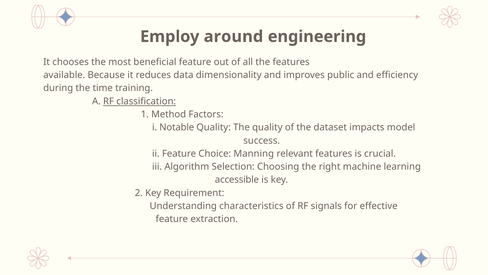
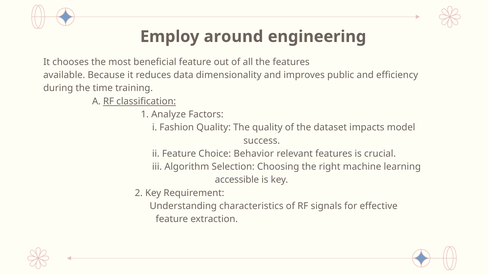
Method: Method -> Analyze
Notable: Notable -> Fashion
Manning: Manning -> Behavior
